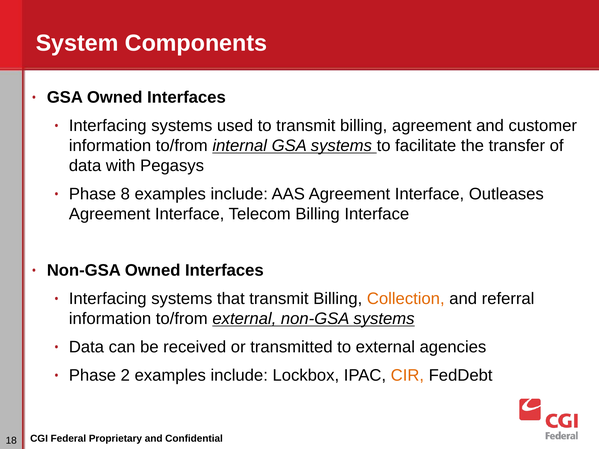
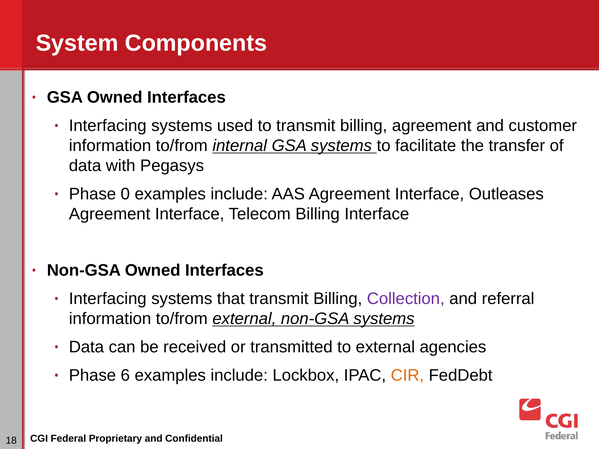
8: 8 -> 0
Collection colour: orange -> purple
2: 2 -> 6
